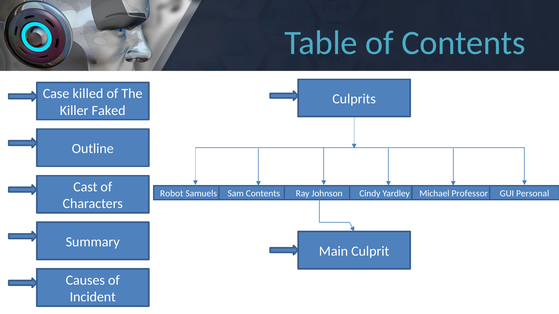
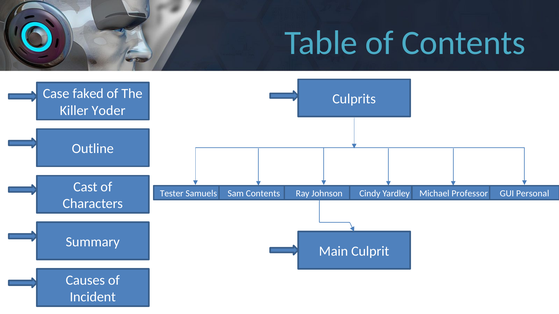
killed: killed -> faked
Faked: Faked -> Yoder
Robot: Robot -> Tester
